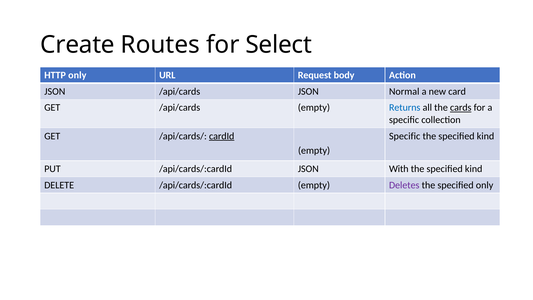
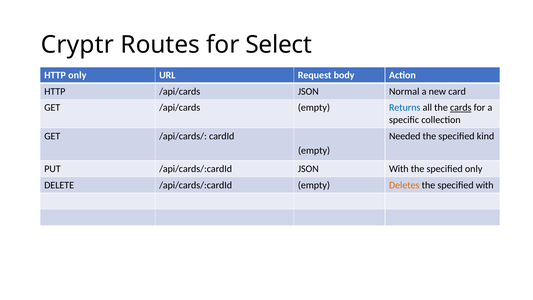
Create: Create -> Cryptr
JSON at (55, 91): JSON -> HTTP
cardId underline: present -> none
Specific at (405, 136): Specific -> Needed
kind at (474, 169): kind -> only
Deletes colour: purple -> orange
specified only: only -> with
